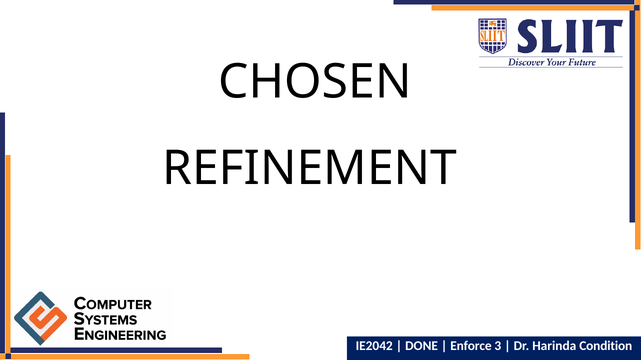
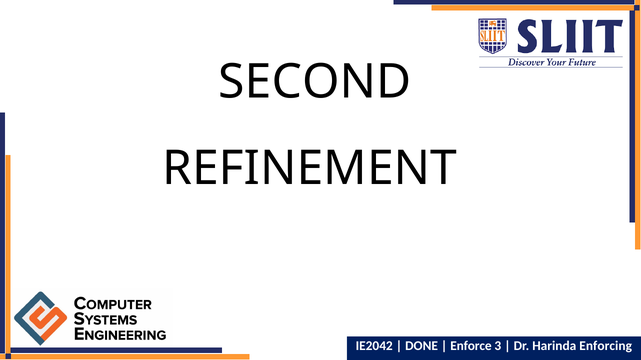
CHOSEN: CHOSEN -> SECOND
Condition: Condition -> Enforcing
